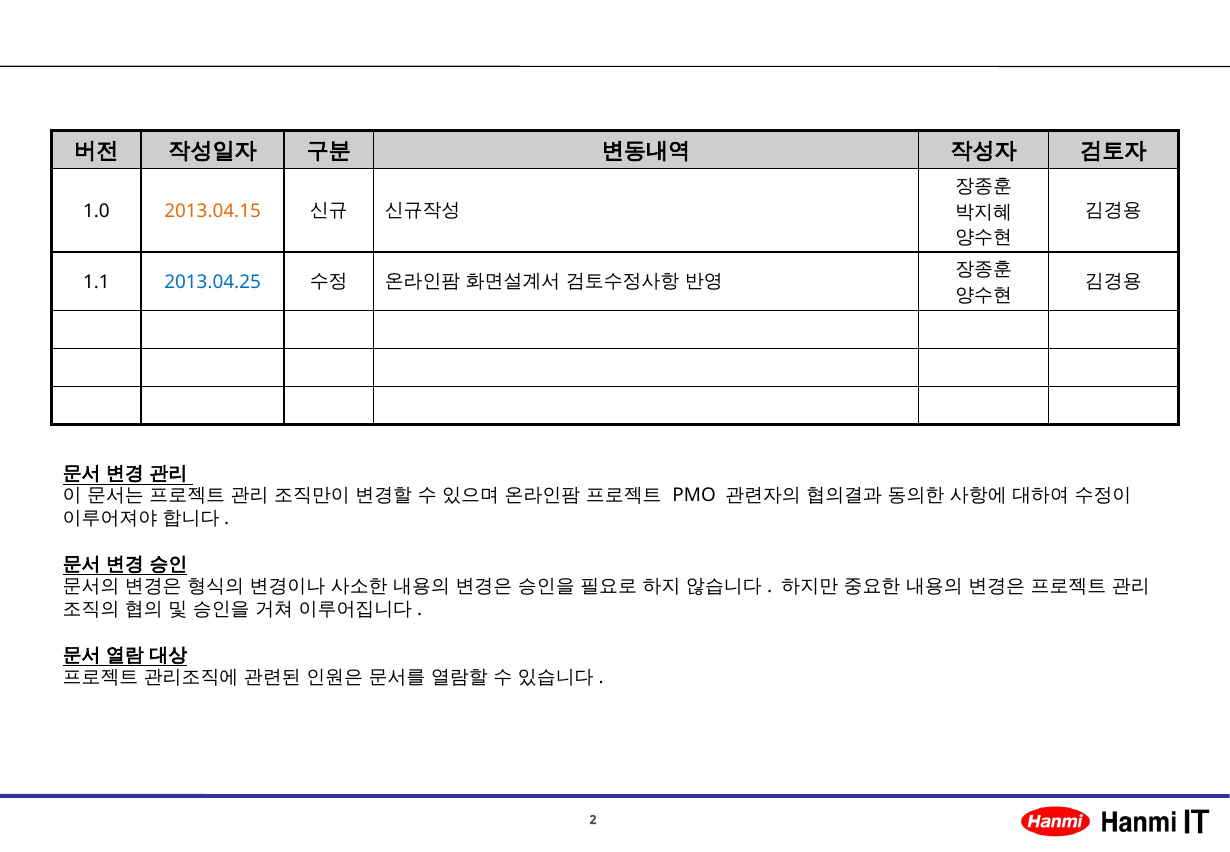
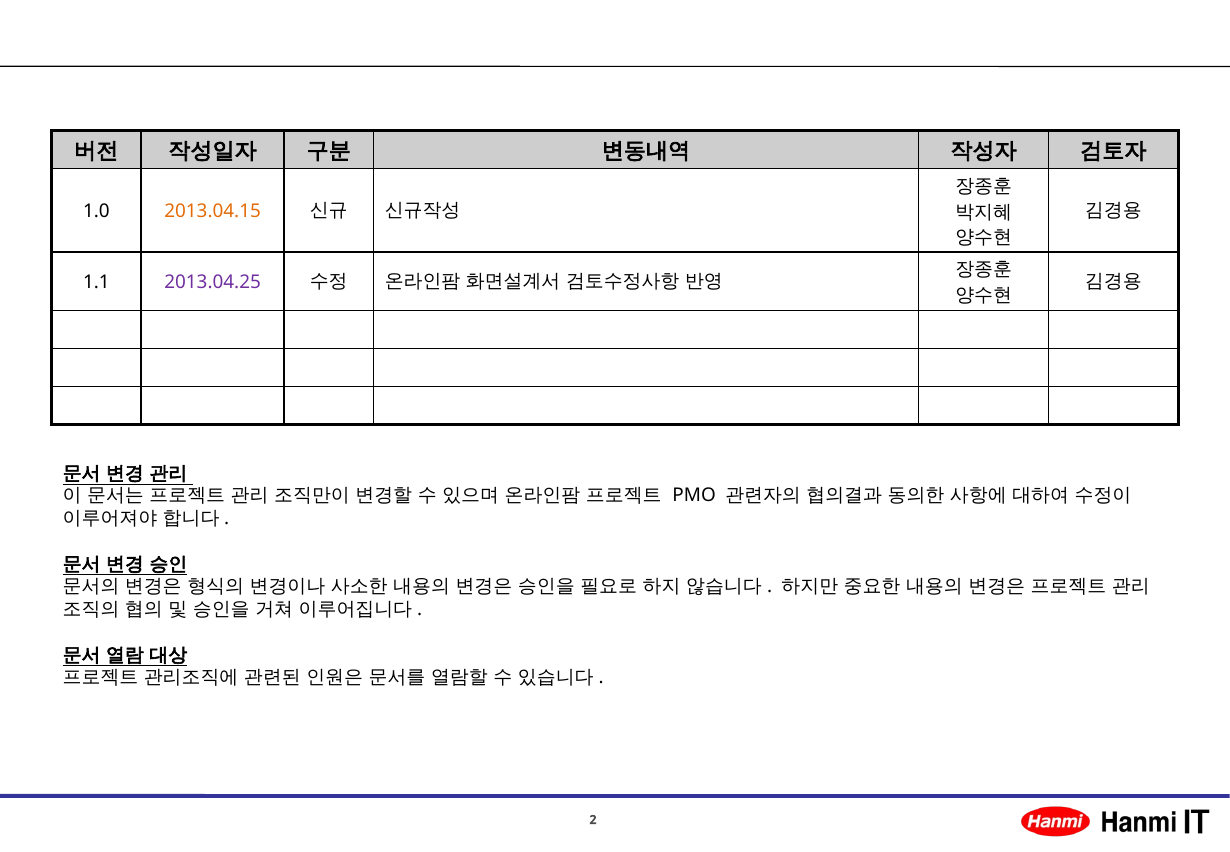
2013.04.25 colour: blue -> purple
